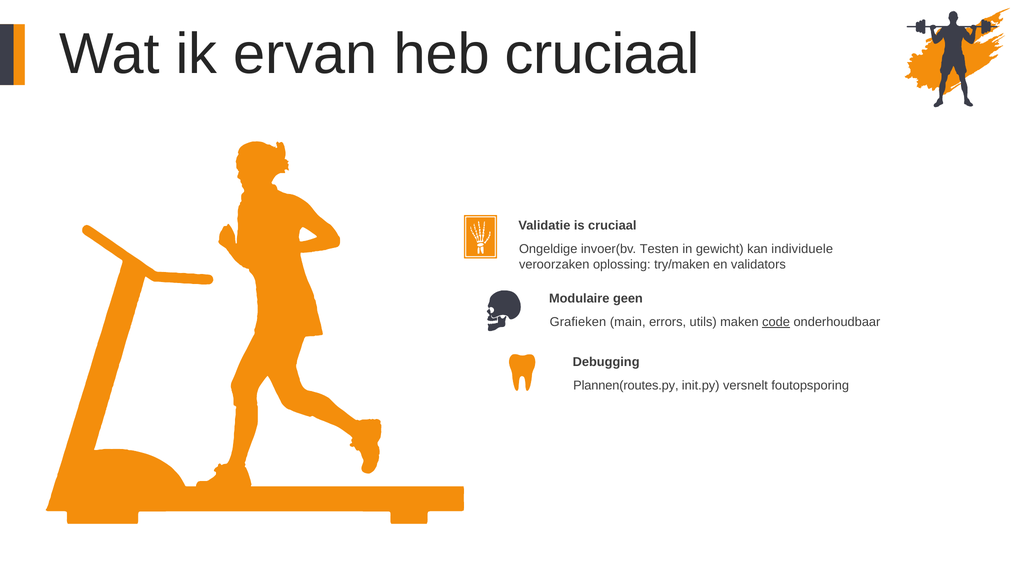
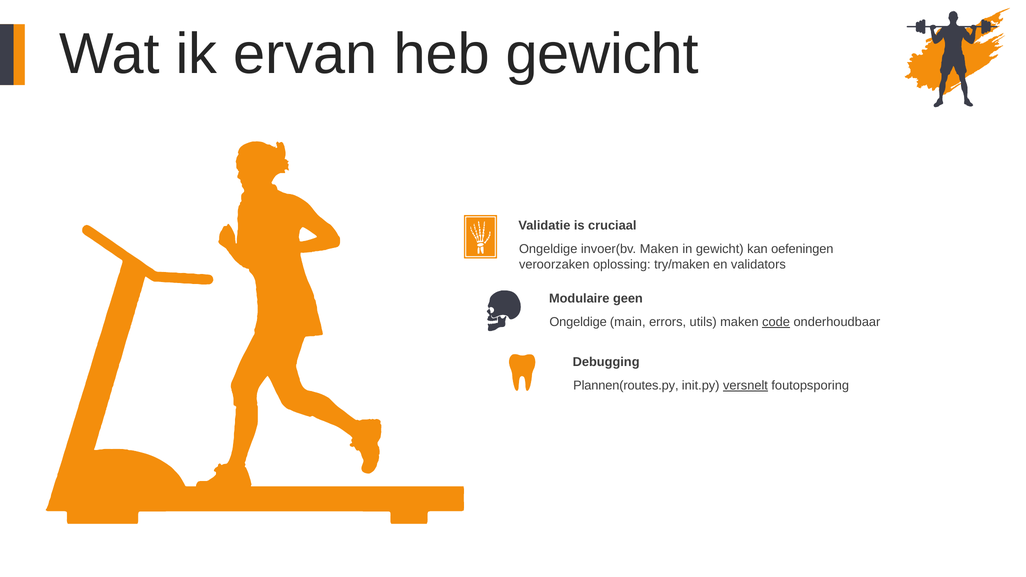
heb cruciaal: cruciaal -> gewicht
invoer(bv Testen: Testen -> Maken
individuele: individuele -> oefeningen
Grafieken at (578, 322): Grafieken -> Ongeldige
versnelt underline: none -> present
